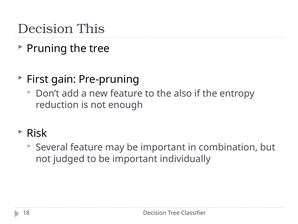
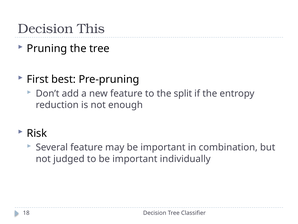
gain: gain -> best
also: also -> split
